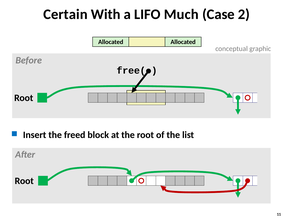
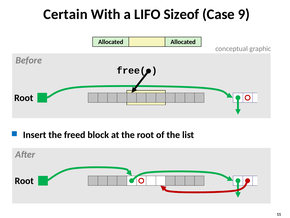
Much: Much -> Sizeof
2: 2 -> 9
